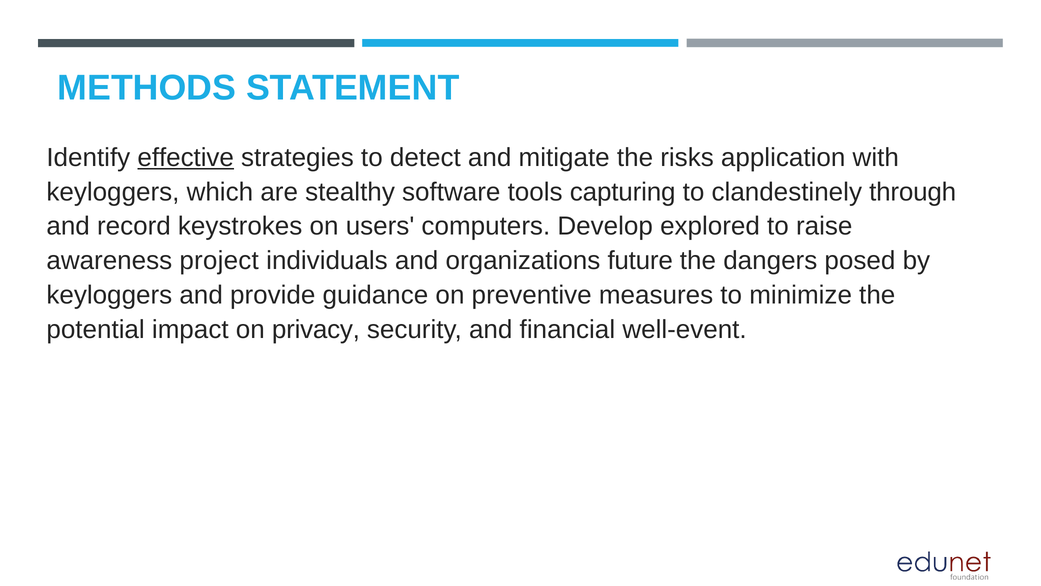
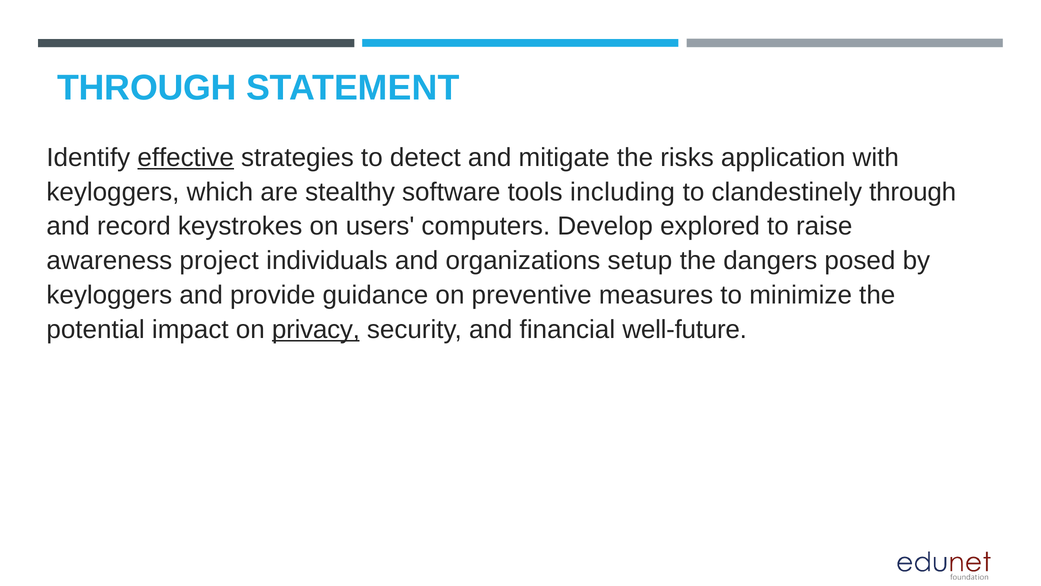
METHODS at (147, 88): METHODS -> THROUGH
capturing: capturing -> including
future: future -> setup
privacy underline: none -> present
well-event: well-event -> well-future
